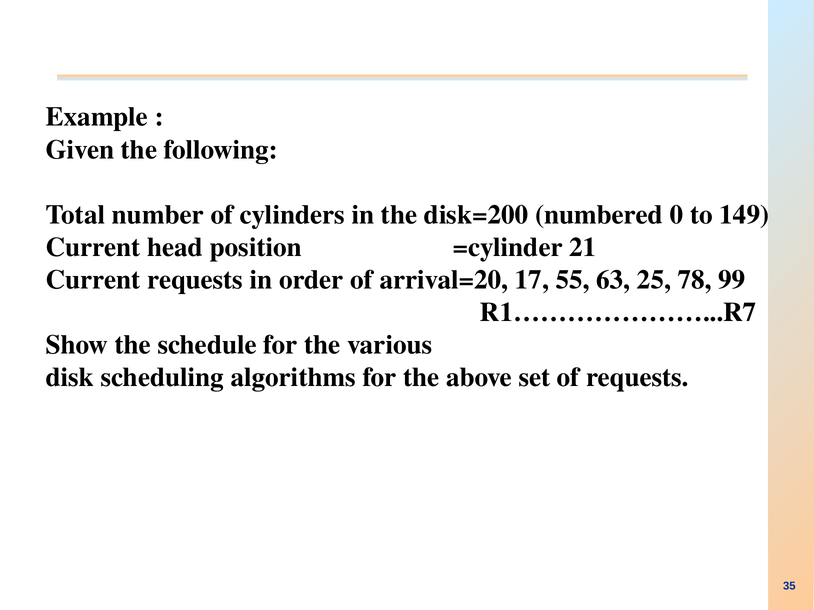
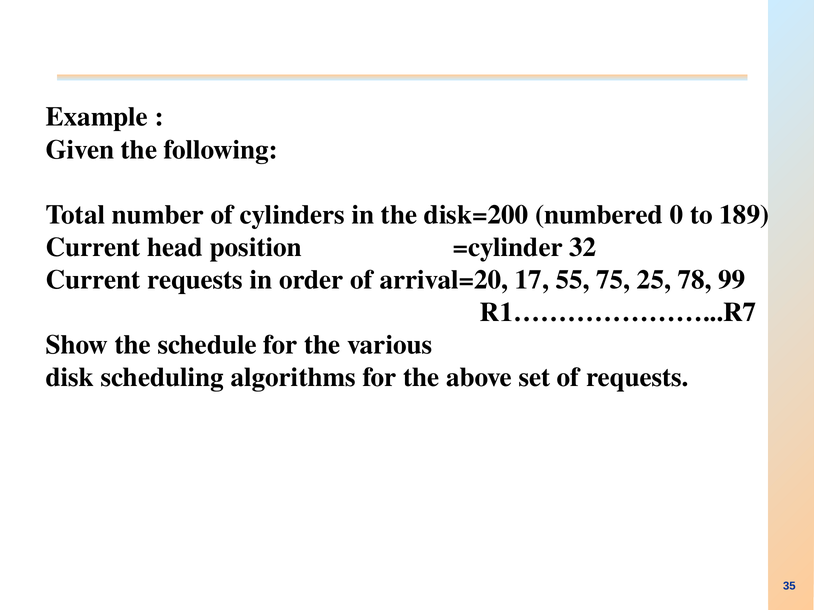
149: 149 -> 189
21: 21 -> 32
63: 63 -> 75
